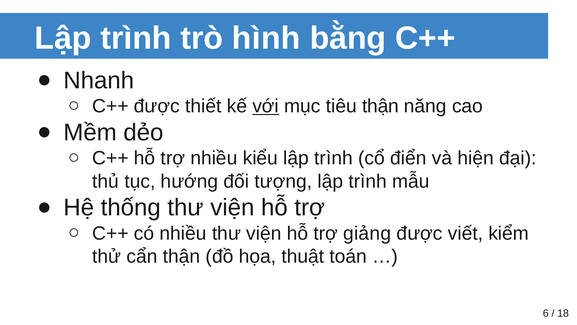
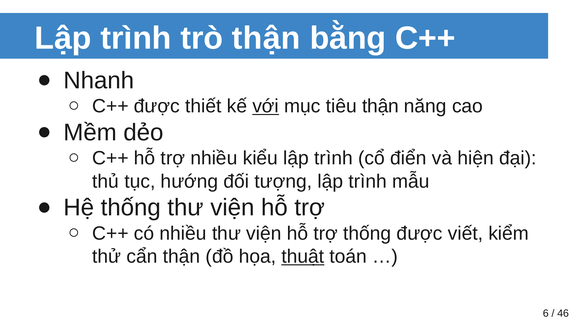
trò hình: hình -> thận
trợ giảng: giảng -> thống
thuật underline: none -> present
18: 18 -> 46
